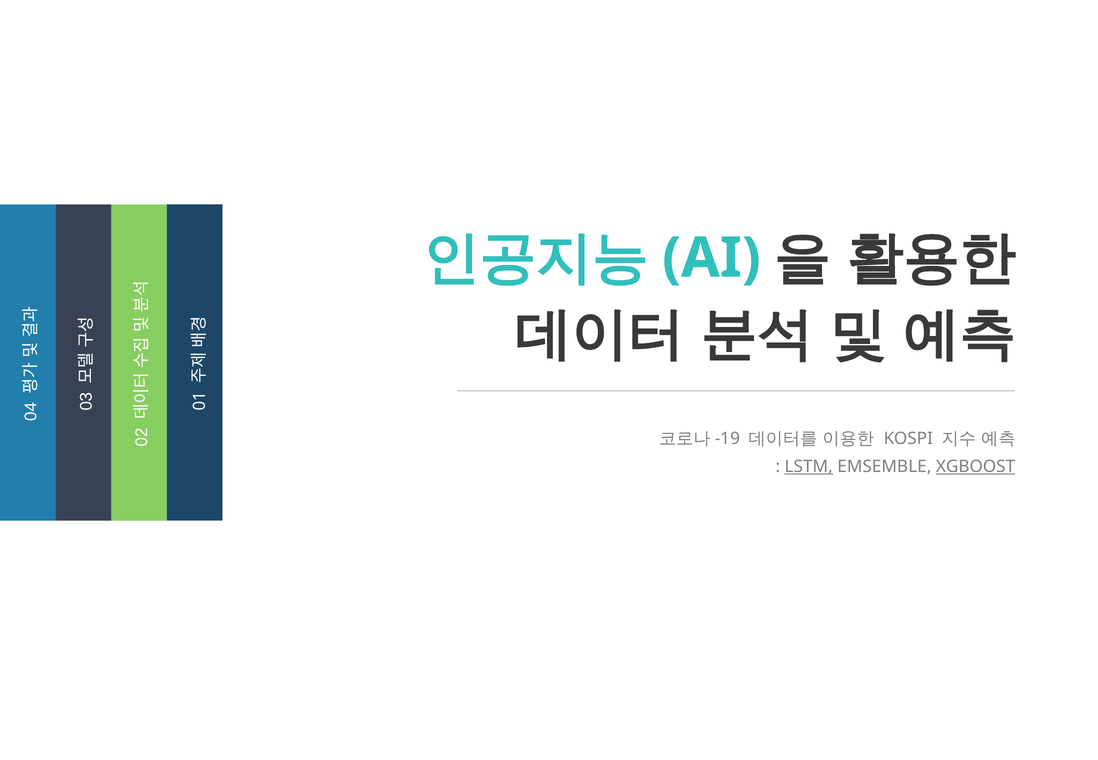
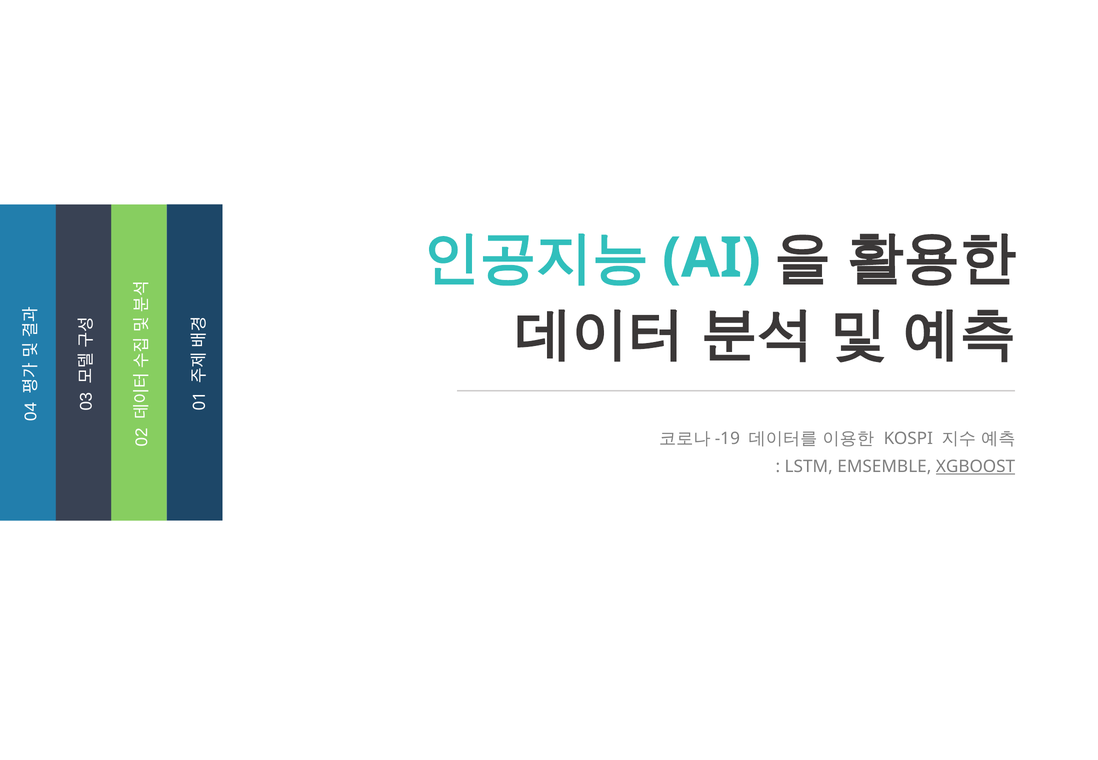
LSTM underline: present -> none
